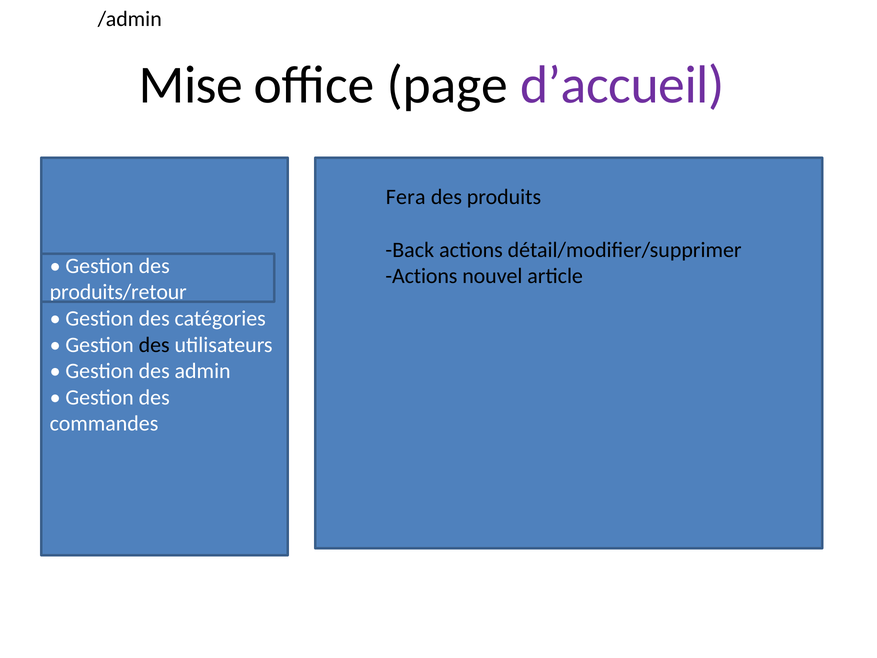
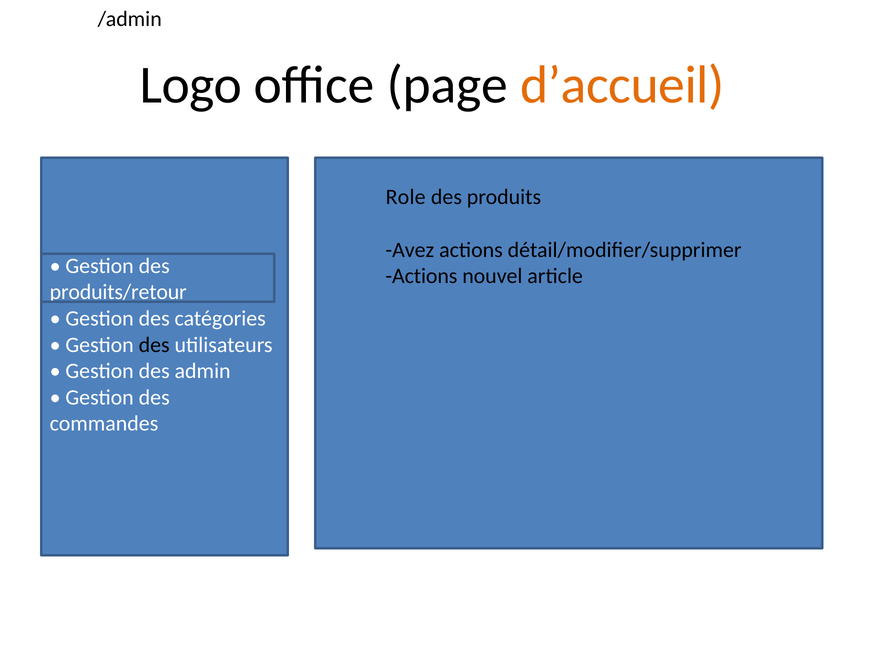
Mise: Mise -> Logo
d’accueil colour: purple -> orange
Fera: Fera -> Role
Back: Back -> Avez
